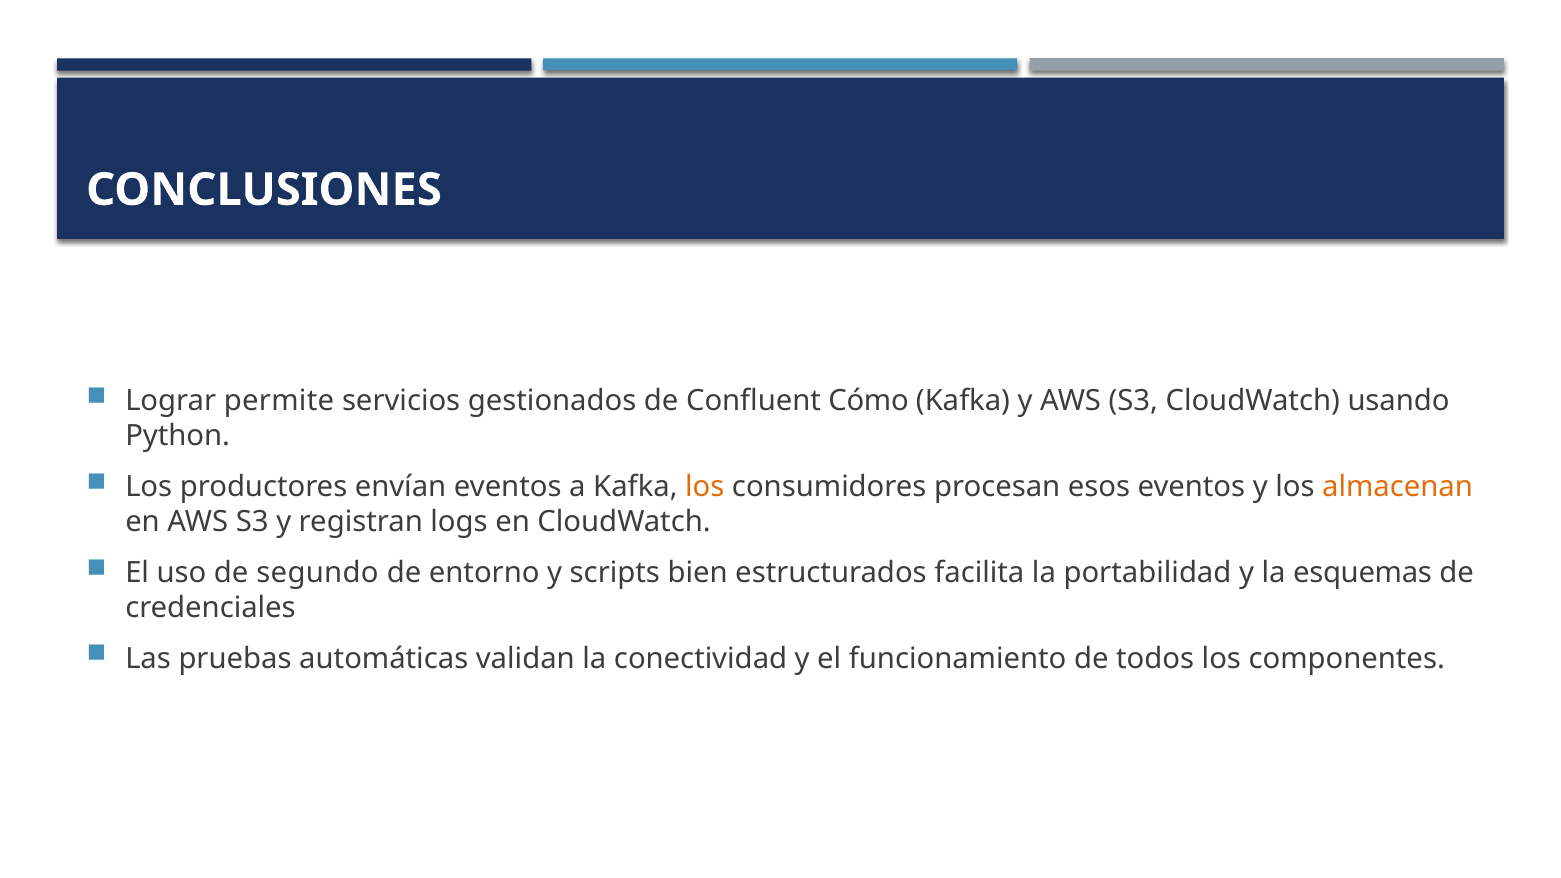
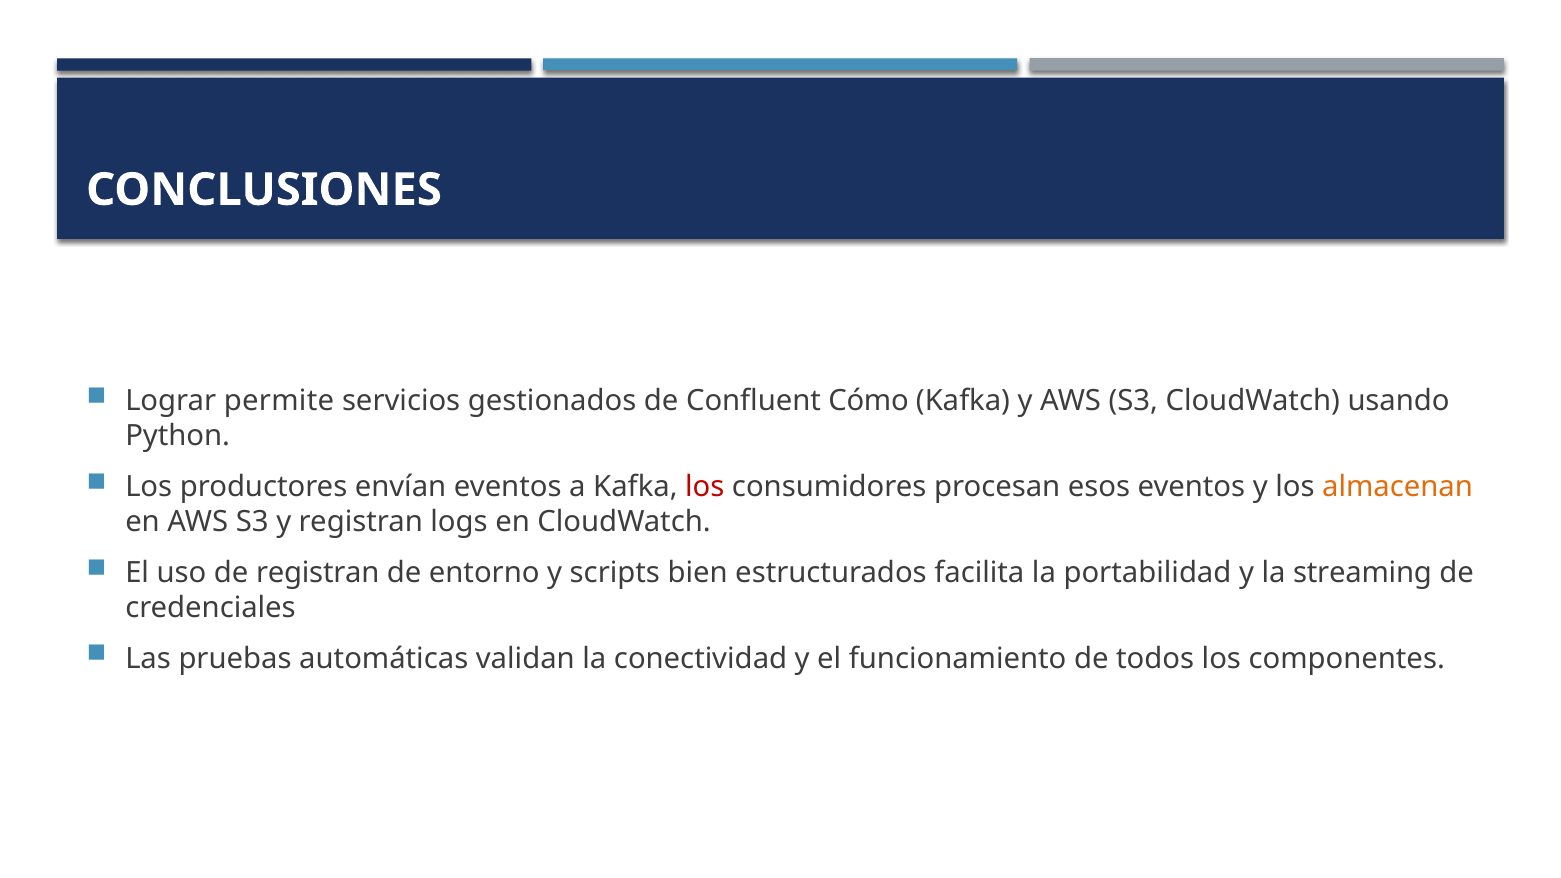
los at (705, 487) colour: orange -> red
de segundo: segundo -> registran
esquemas: esquemas -> streaming
